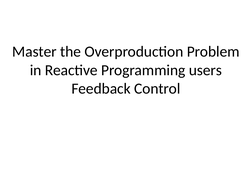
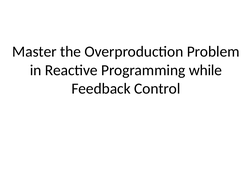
users: users -> while
